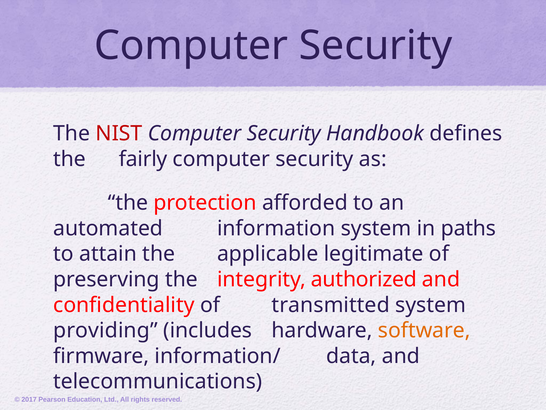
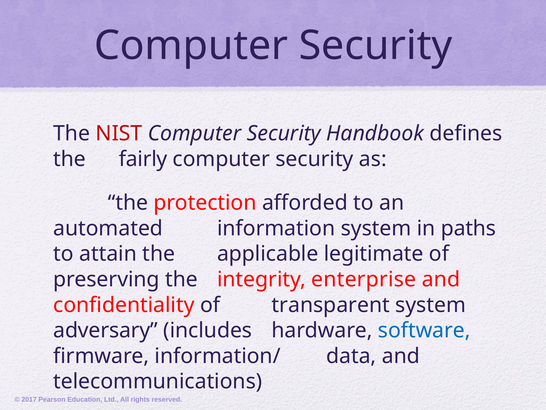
authorized: authorized -> enterprise
transmitted: transmitted -> transparent
providing: providing -> adversary
software colour: orange -> blue
